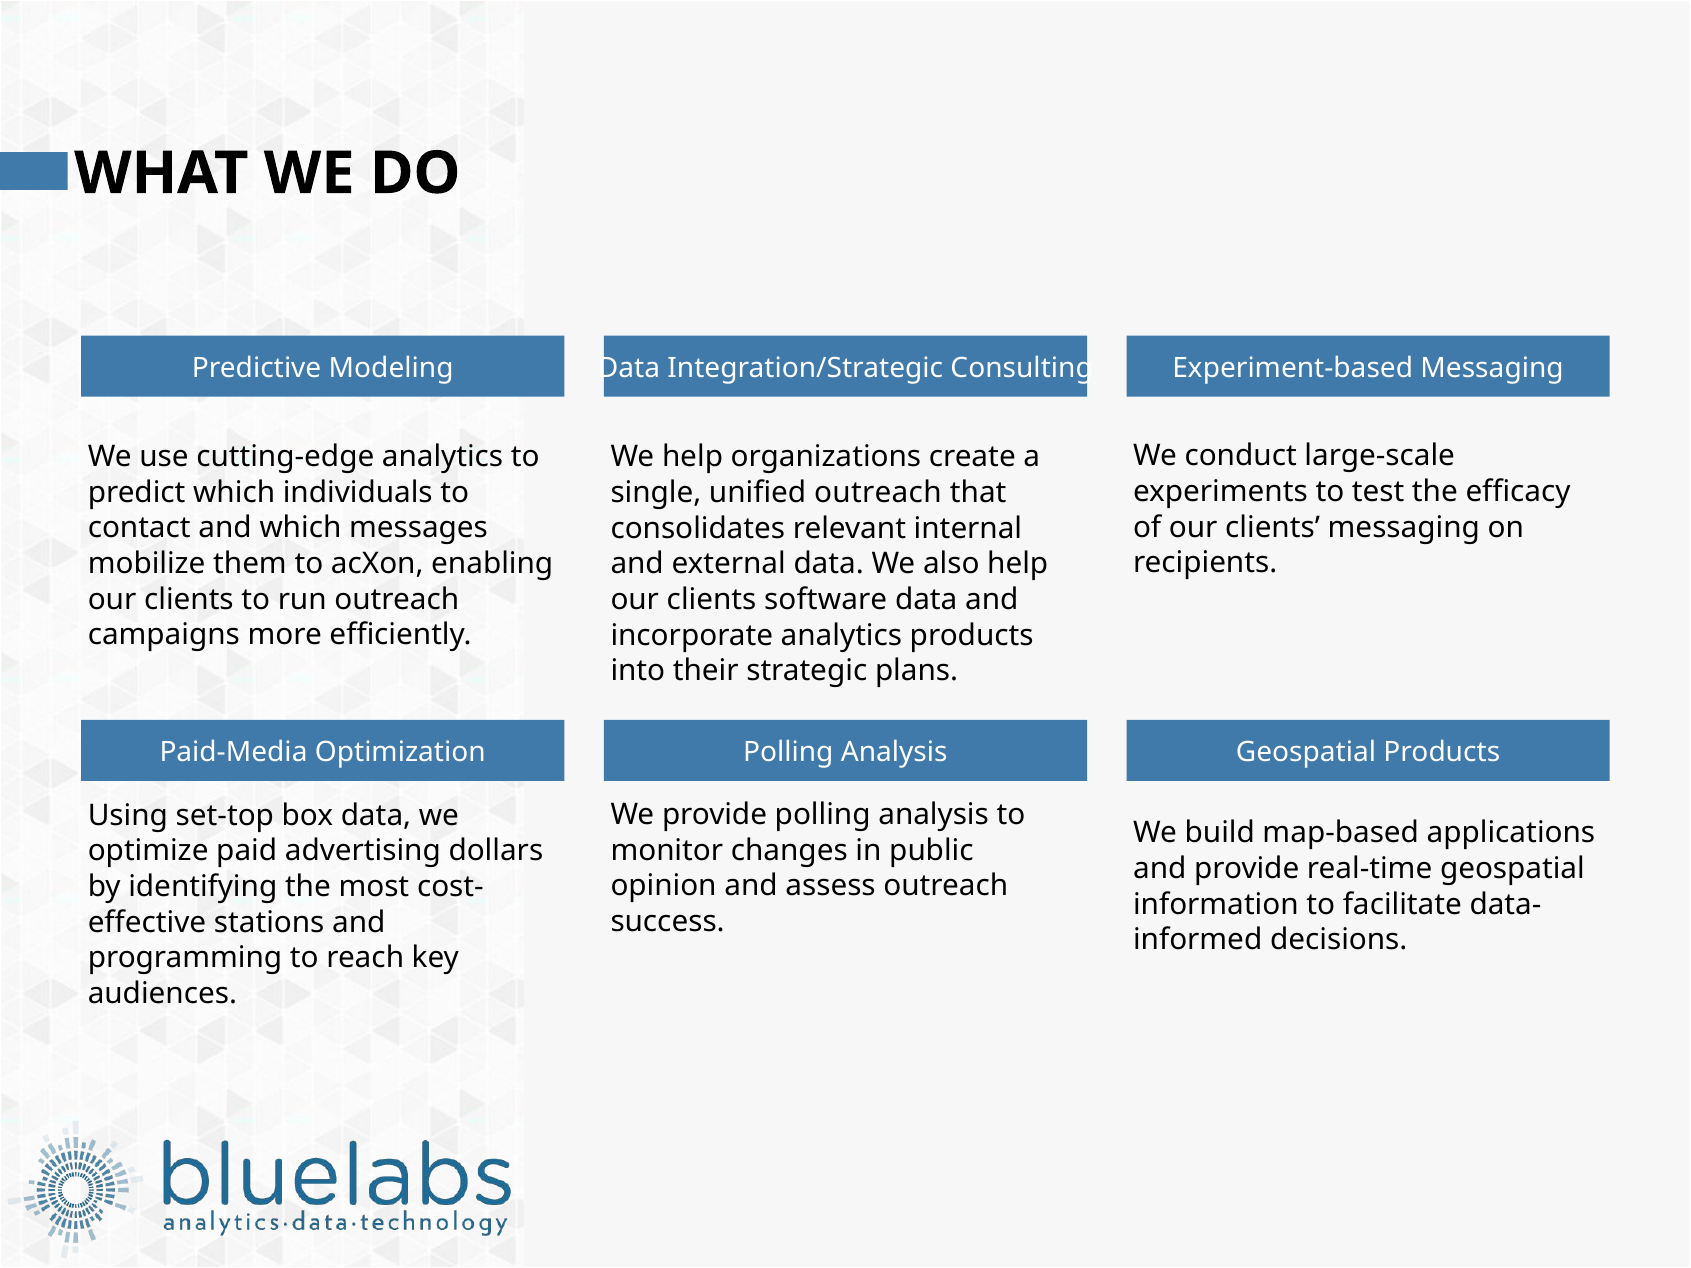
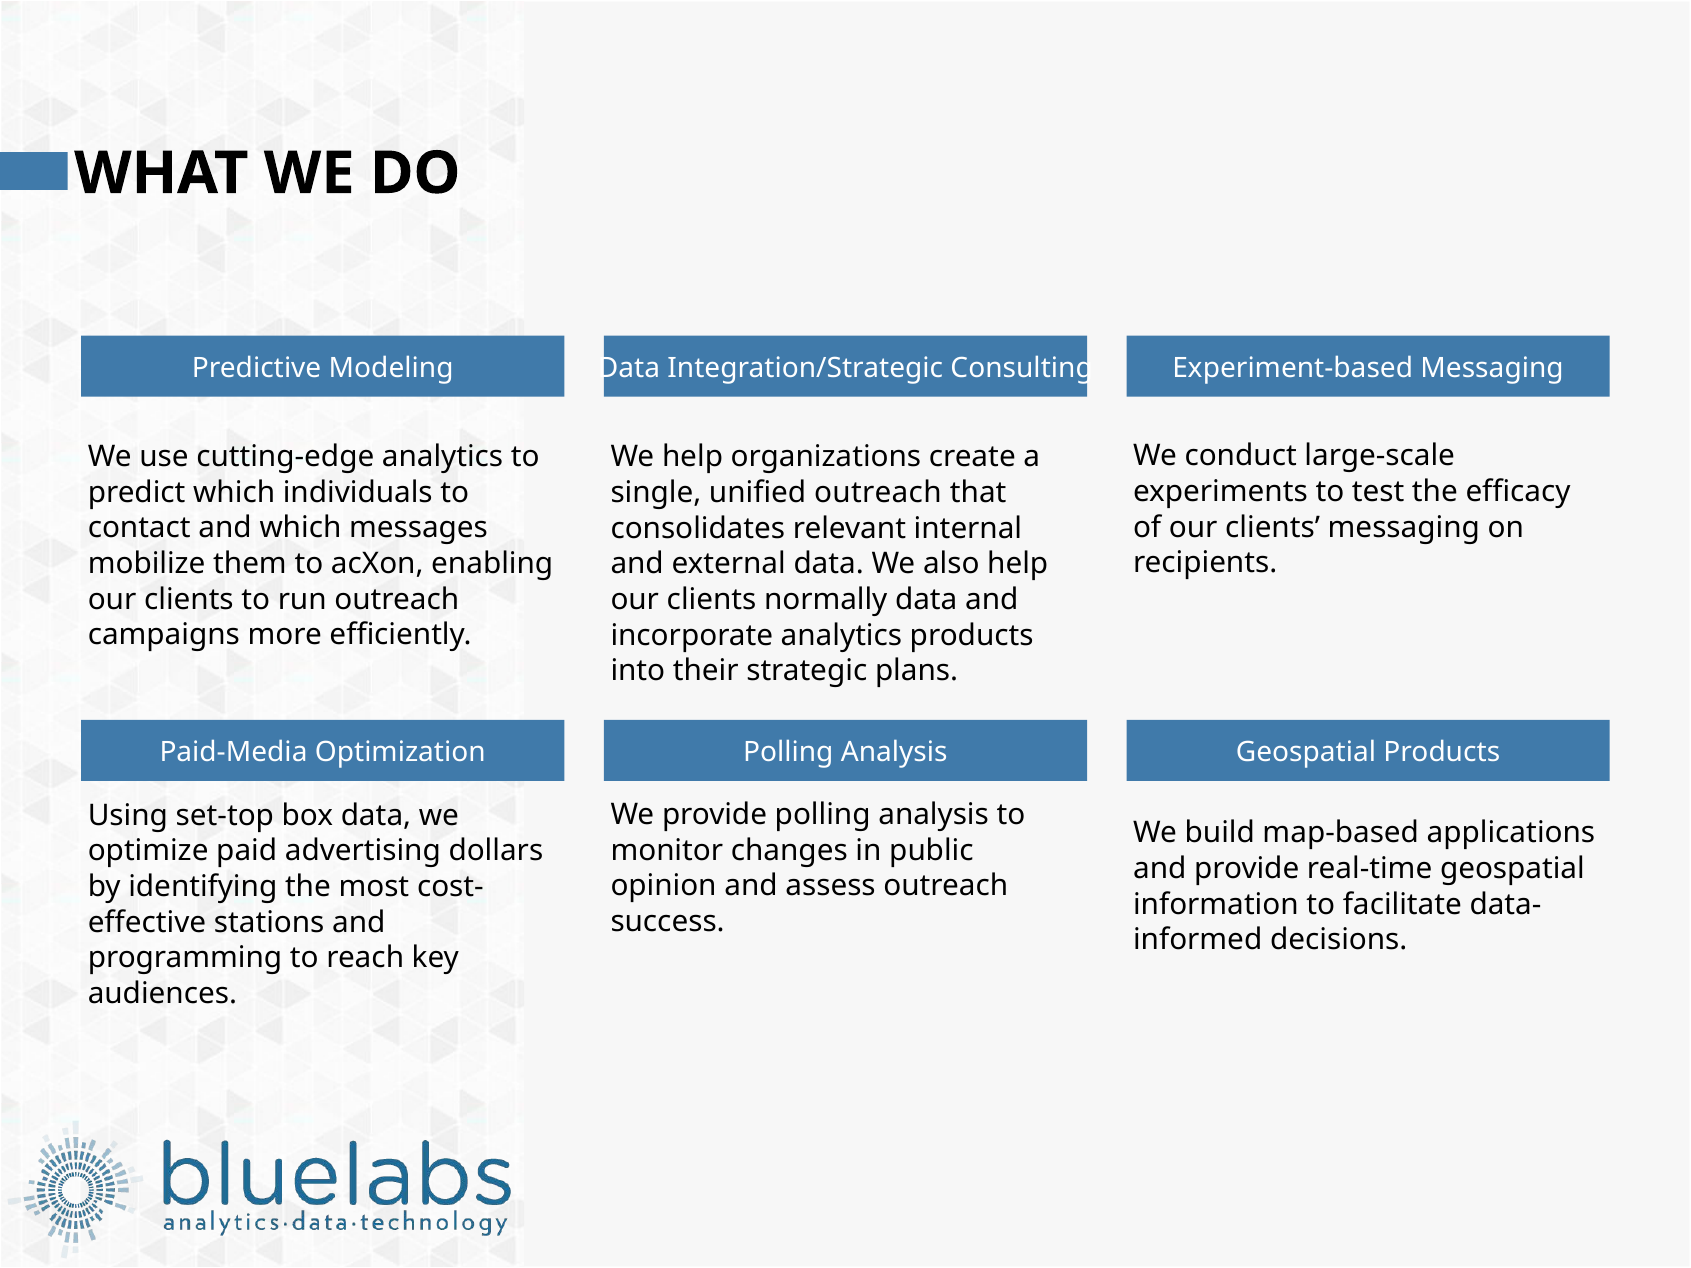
software: software -> normally
